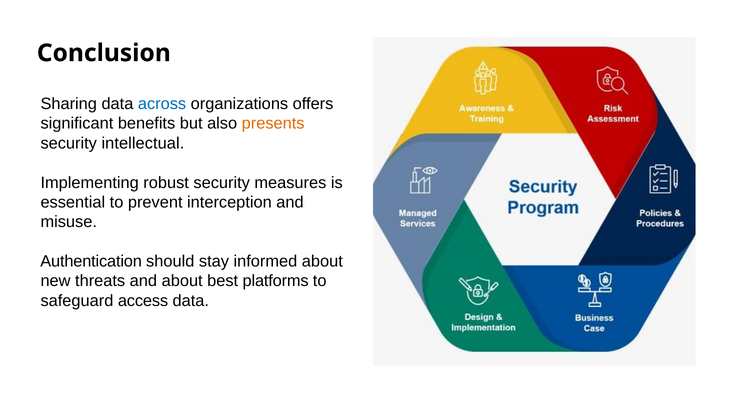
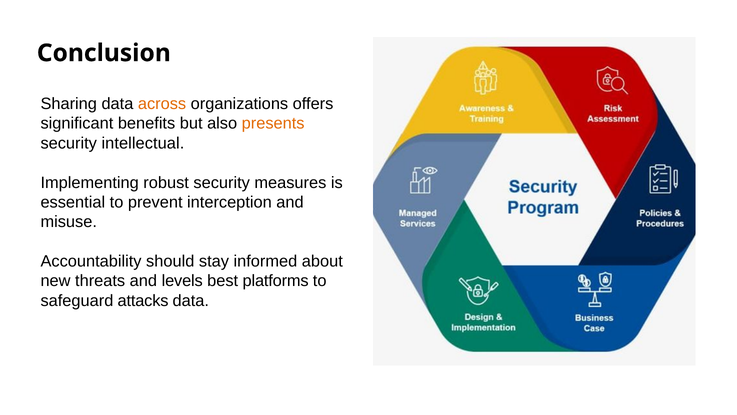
across colour: blue -> orange
Authentication: Authentication -> Accountability
and about: about -> levels
access: access -> attacks
